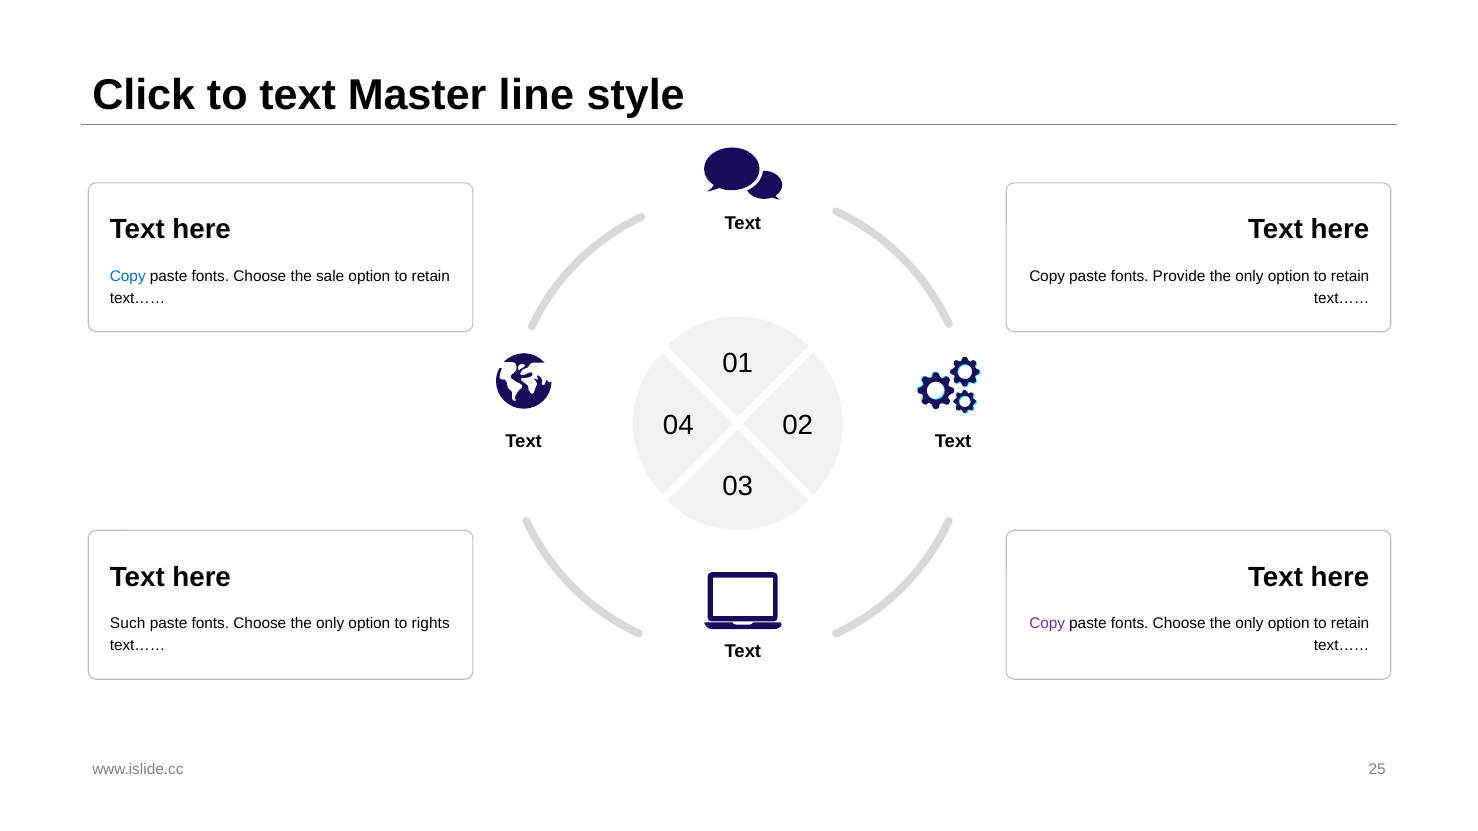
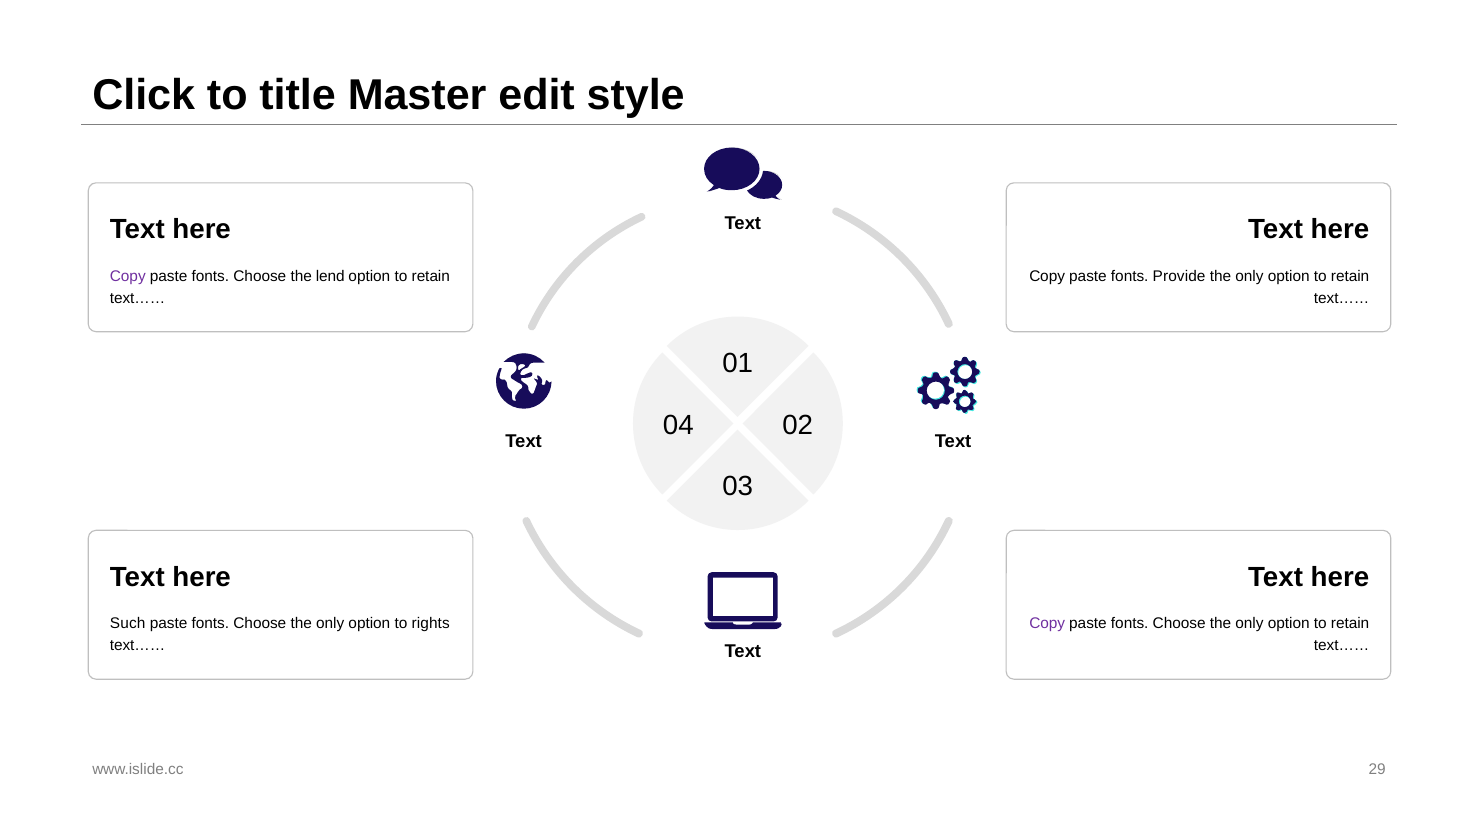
to text: text -> title
line: line -> edit
Copy at (128, 276) colour: blue -> purple
sale: sale -> lend
25: 25 -> 29
